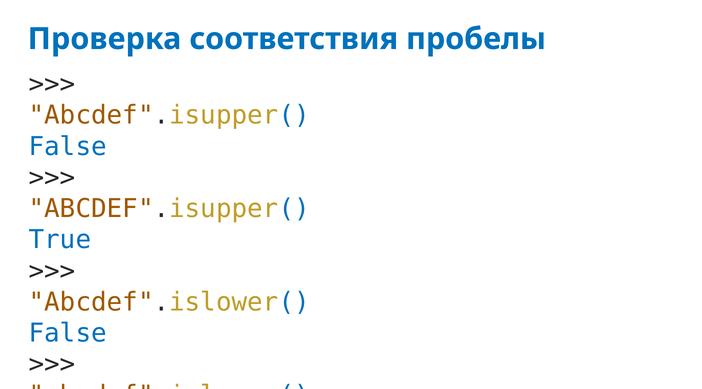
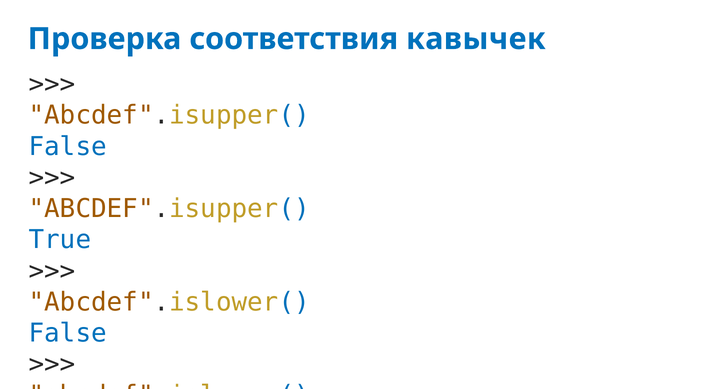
пробелы: пробелы -> кавычек
